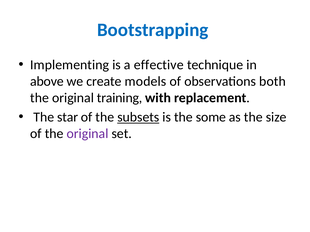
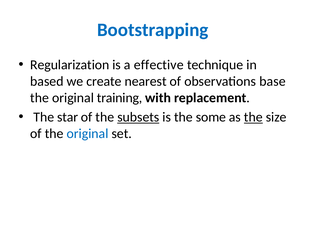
Implementing: Implementing -> Regularization
above: above -> based
models: models -> nearest
both: both -> base
the at (253, 117) underline: none -> present
original at (88, 134) colour: purple -> blue
